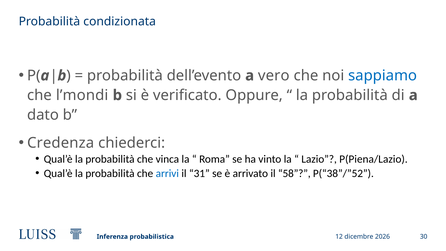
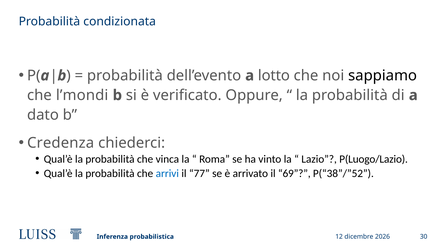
vero: vero -> lotto
sappiamo colour: blue -> black
P(Piena/Lazio: P(Piena/Lazio -> P(Luogo/Lazio
31: 31 -> 77
58: 58 -> 69
